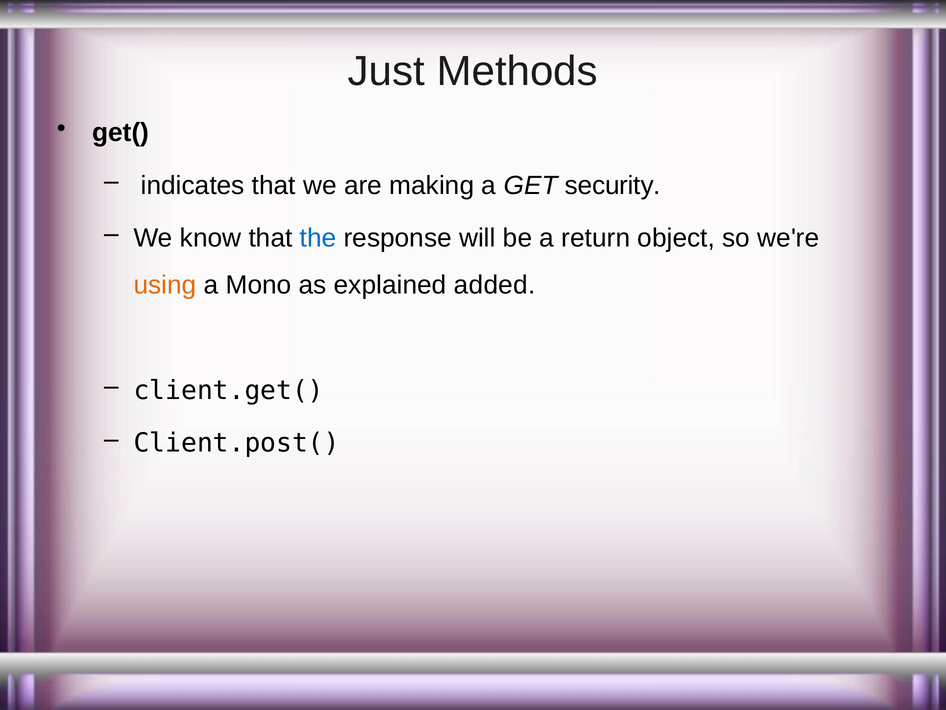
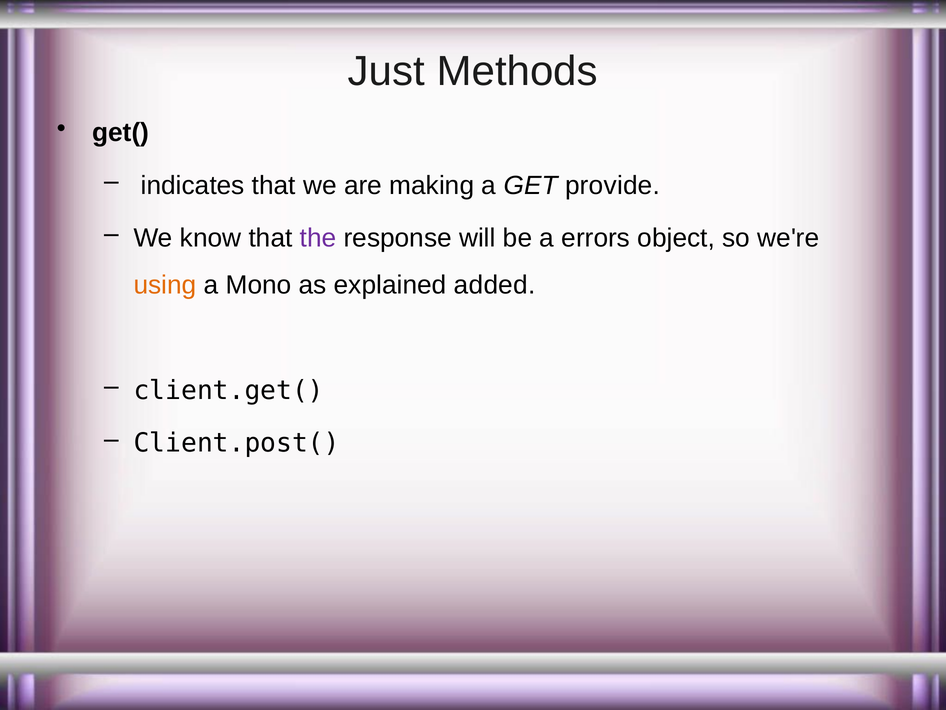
security: security -> provide
the colour: blue -> purple
return: return -> errors
